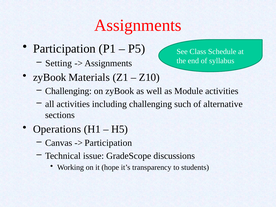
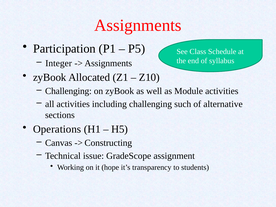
Setting: Setting -> Integer
Materials: Materials -> Allocated
Participation at (108, 143): Participation -> Constructing
discussions: discussions -> assignment
